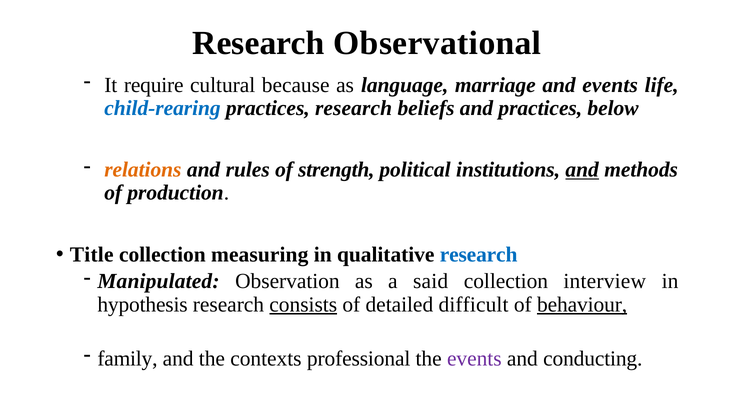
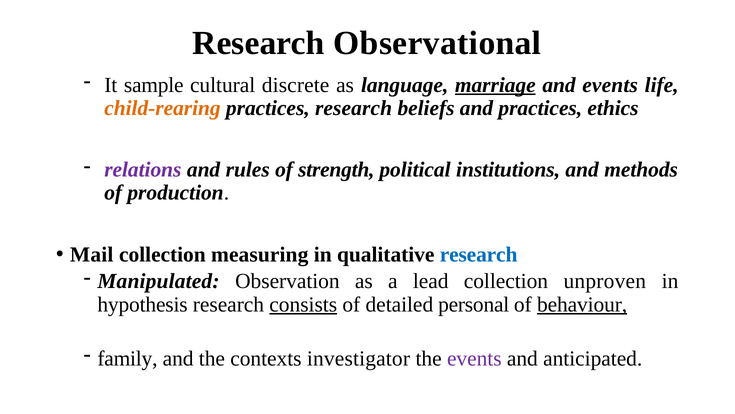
require: require -> sample
because: because -> discrete
marriage underline: none -> present
child-rearing colour: blue -> orange
below: below -> ethics
relations colour: orange -> purple
and at (582, 169) underline: present -> none
Title: Title -> Mail
said: said -> lead
interview: interview -> unproven
difficult: difficult -> personal
professional: professional -> investigator
conducting: conducting -> anticipated
